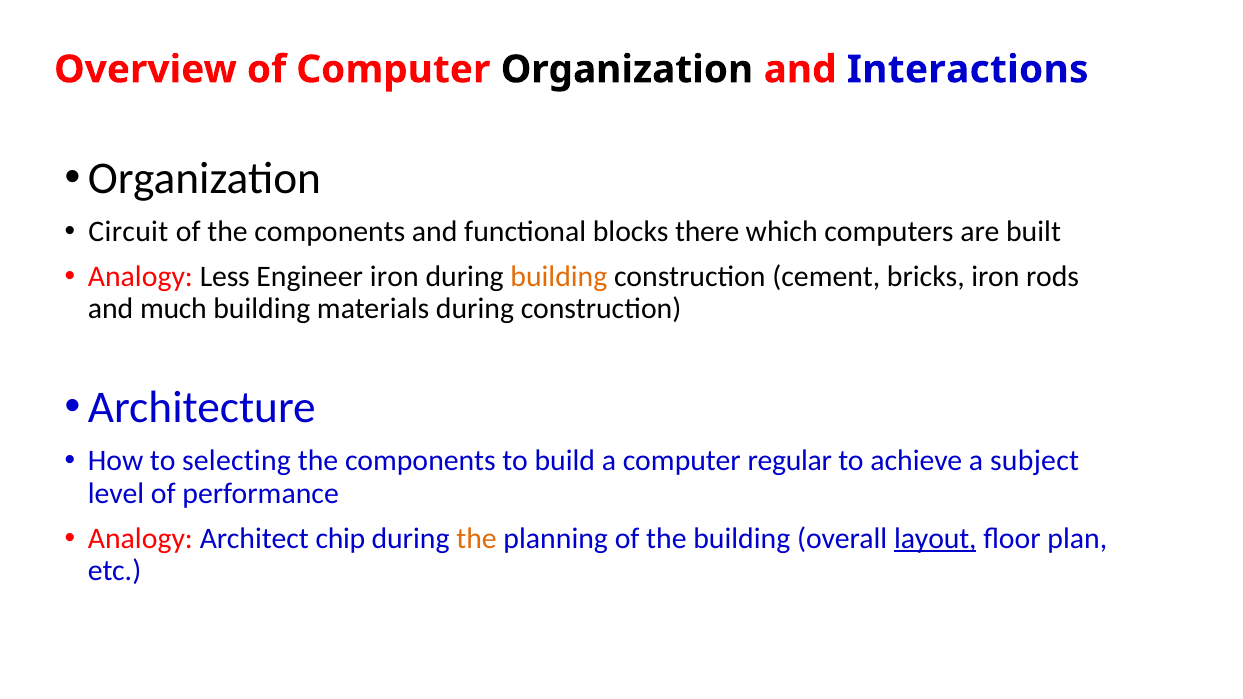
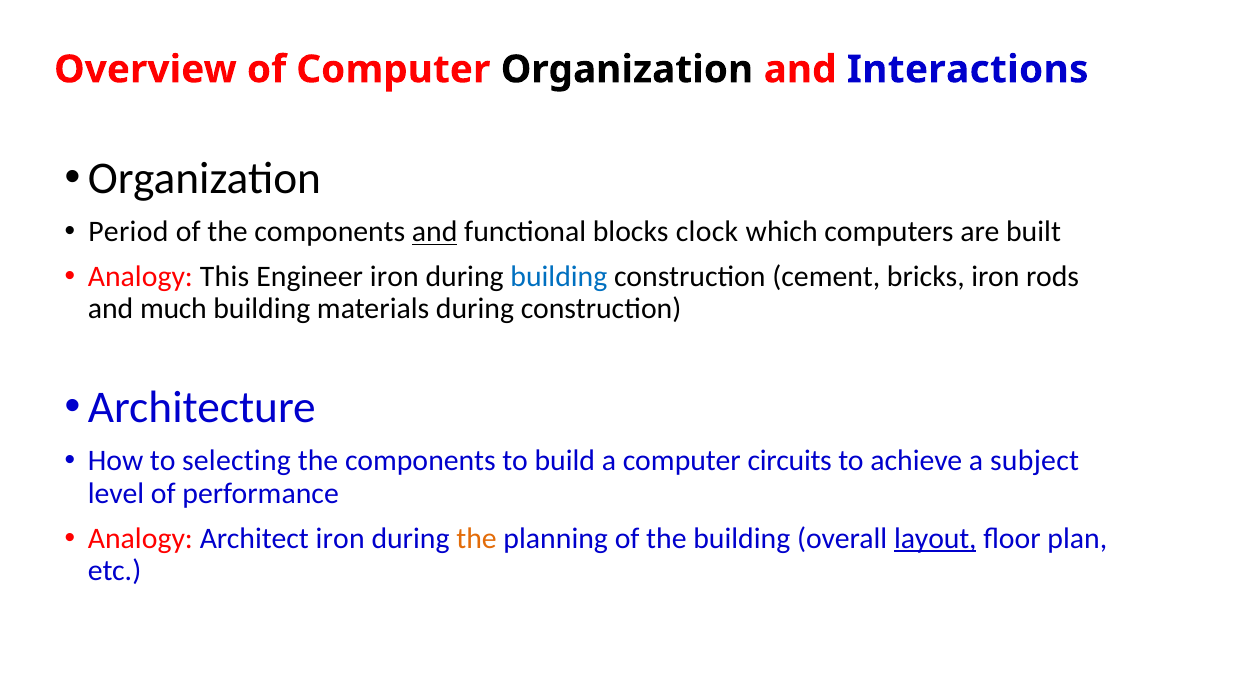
Circuit: Circuit -> Period
and at (435, 232) underline: none -> present
there: there -> clock
Less: Less -> This
building at (559, 277) colour: orange -> blue
regular: regular -> circuits
Architect chip: chip -> iron
